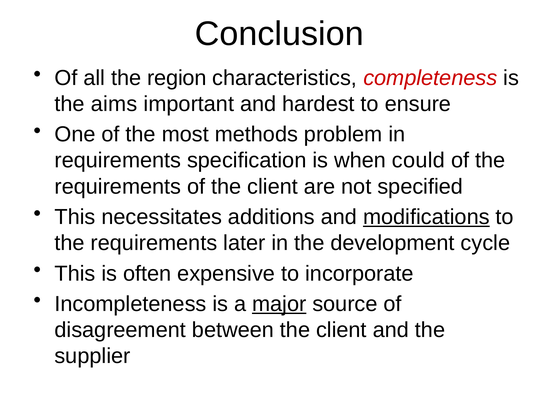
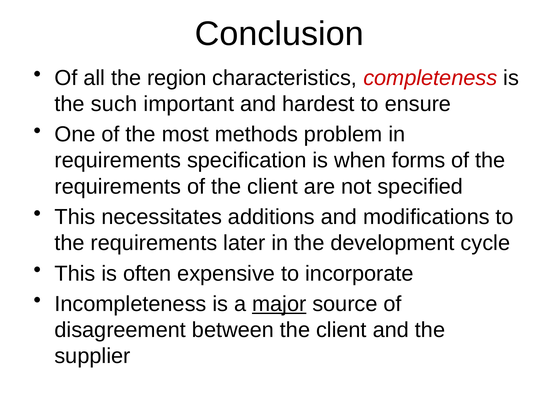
aims: aims -> such
could: could -> forms
modifications underline: present -> none
